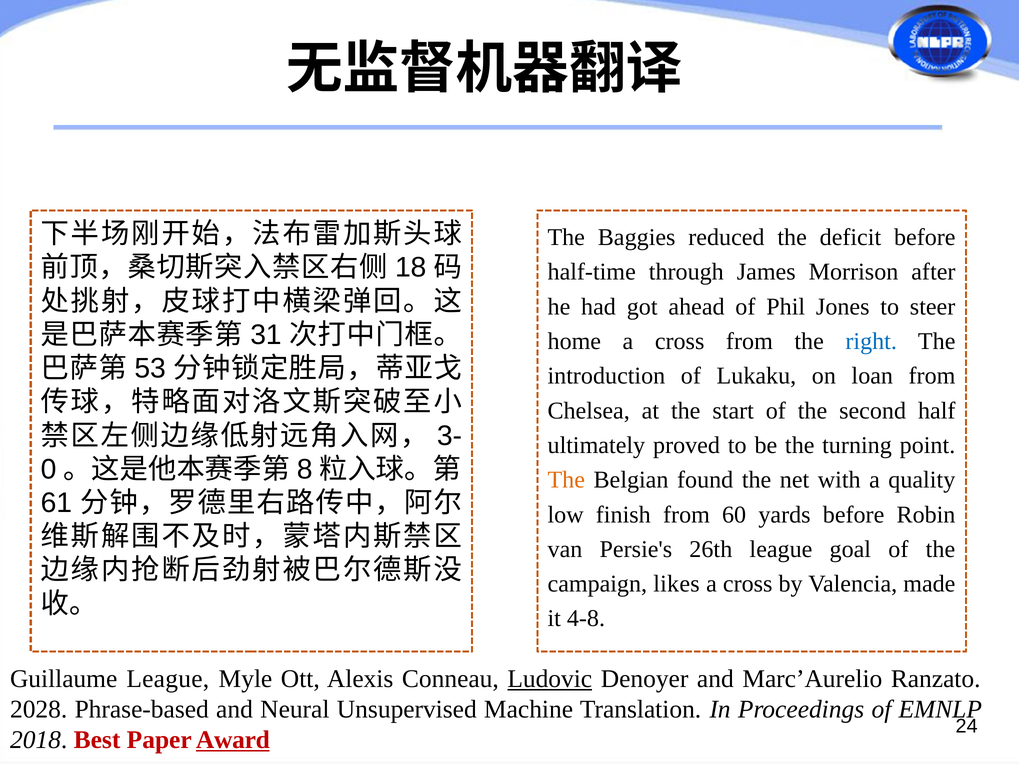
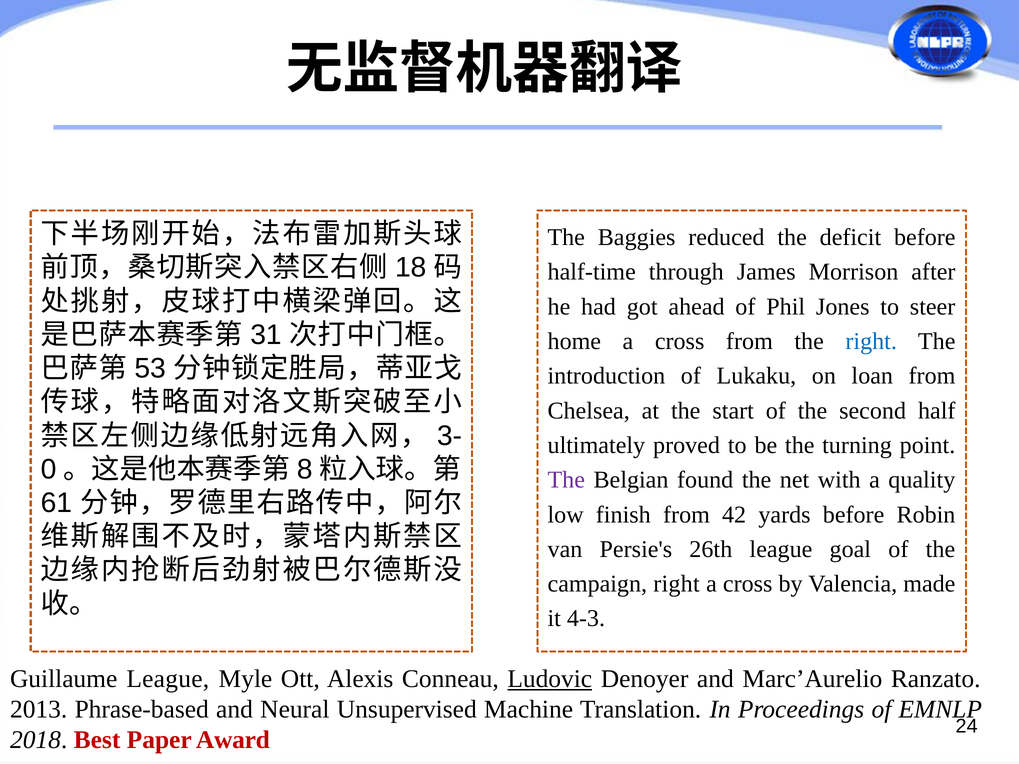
The at (566, 480) colour: orange -> purple
60: 60 -> 42
campaign likes: likes -> right
4-8: 4-8 -> 4-3
2028: 2028 -> 2013
Award underline: present -> none
